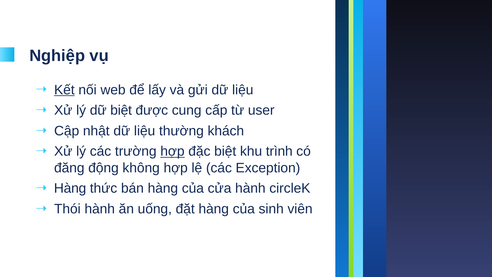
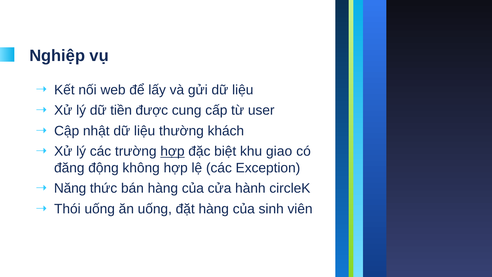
Kết underline: present -> none
dữ biệt: biệt -> tiền
trình: trình -> giao
Hàng at (70, 188): Hàng -> Năng
Thói hành: hành -> uống
